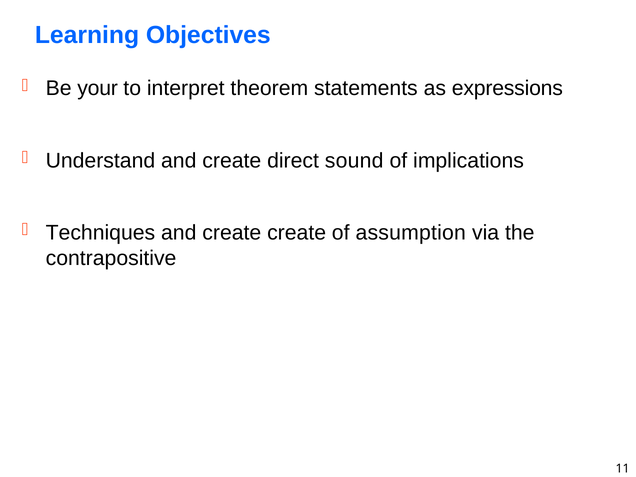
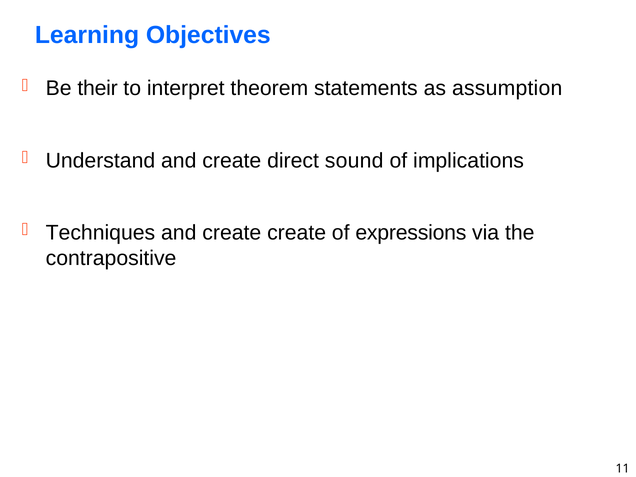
your: your -> their
expressions: expressions -> assumption
assumption: assumption -> expressions
